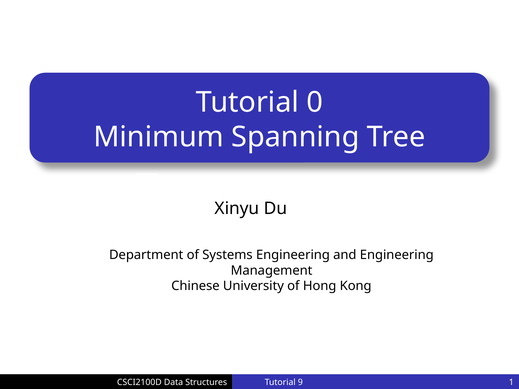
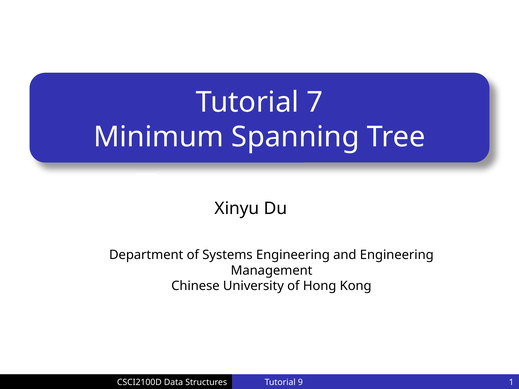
0: 0 -> 7
